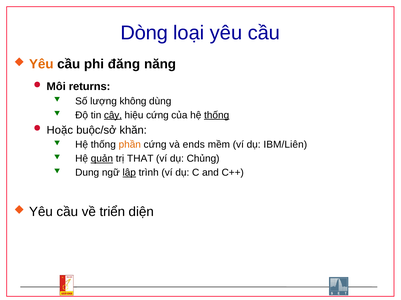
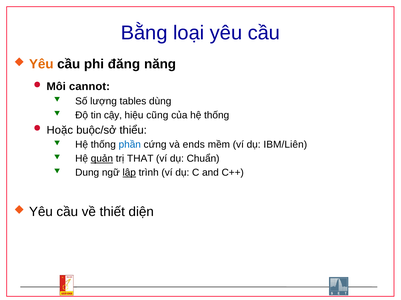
Dòng: Dòng -> Bằng
returns: returns -> cannot
không: không -> tables
cậy underline: present -> none
hiệu cứng: cứng -> cũng
thống at (217, 115) underline: present -> none
khăn: khăn -> thiểu
phần colour: orange -> blue
Chủng: Chủng -> Chuẩn
triển: triển -> thiết
